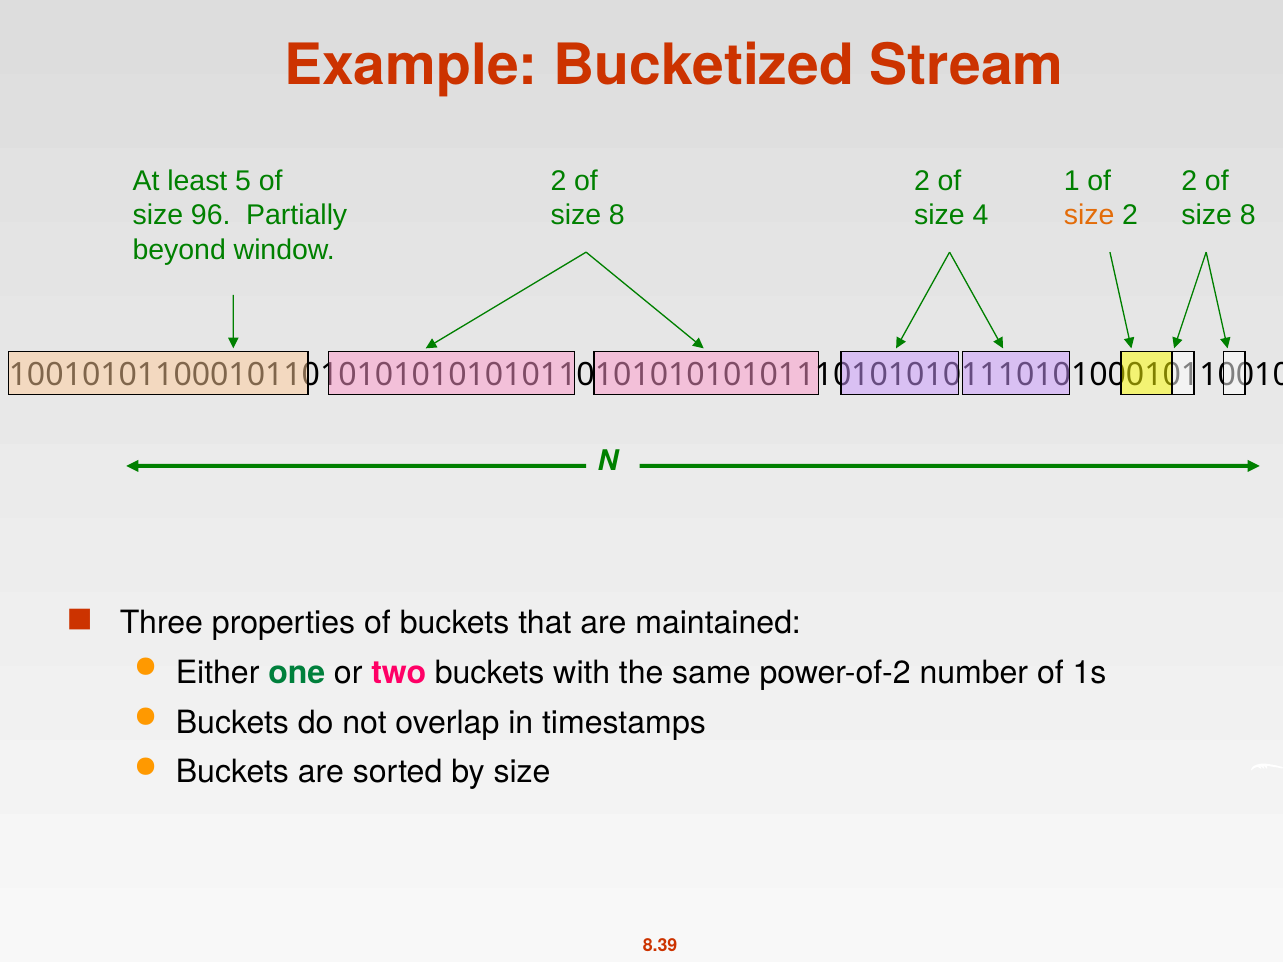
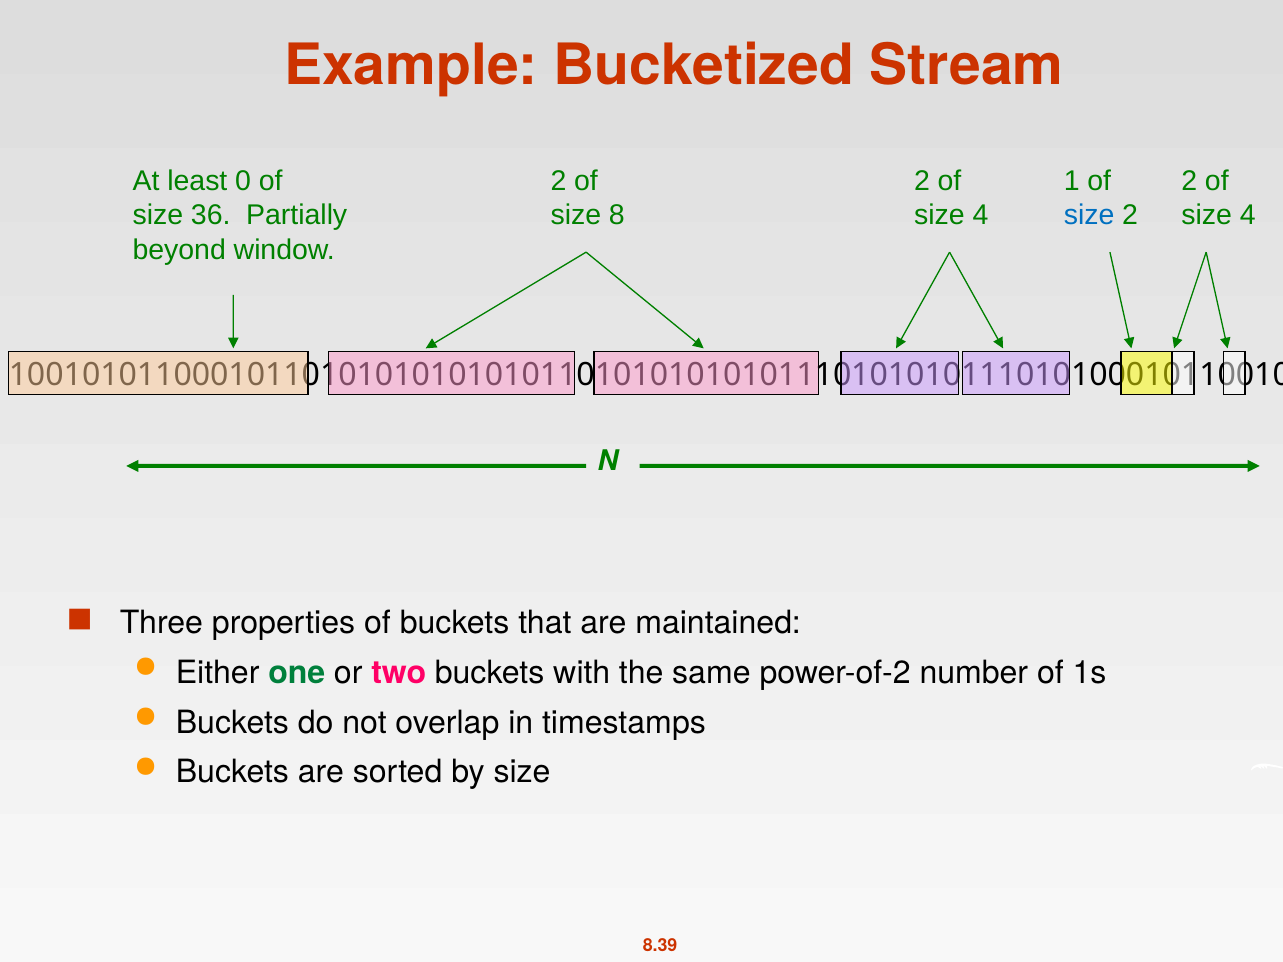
5: 5 -> 0
96: 96 -> 36
size at (1089, 216) colour: orange -> blue
8 at (1248, 216): 8 -> 4
